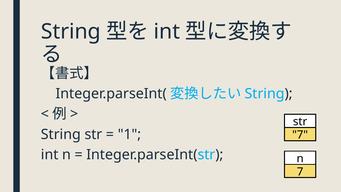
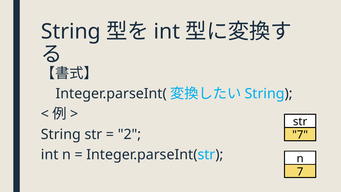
1: 1 -> 2
